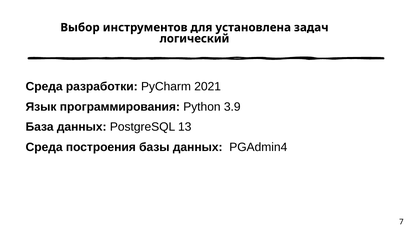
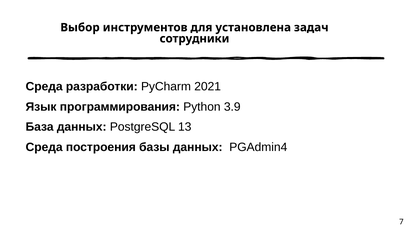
логический: логический -> сотрудники
